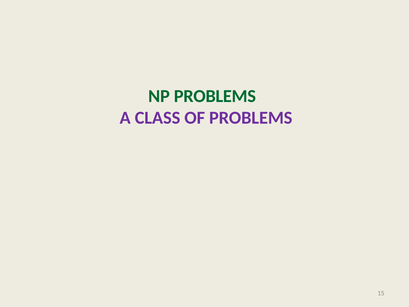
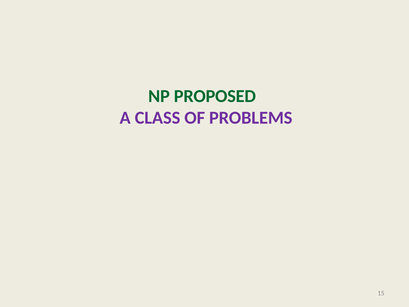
NP PROBLEMS: PROBLEMS -> PROPOSED
